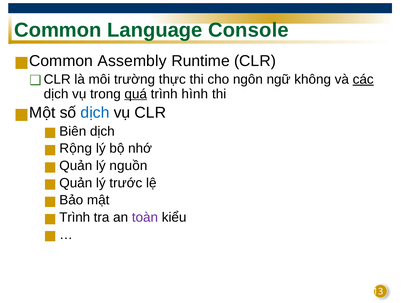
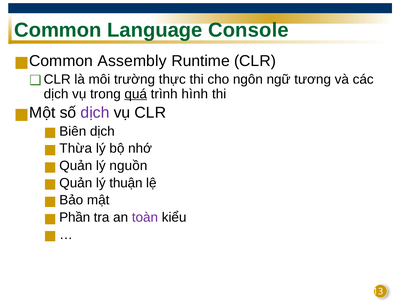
không: không -> tương
các underline: present -> none
dịch at (95, 113) colour: blue -> purple
Rộng: Rộng -> Thừa
trước: trước -> thuận
Trình at (75, 217): Trình -> Phần
